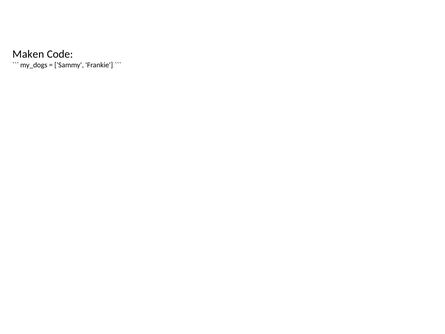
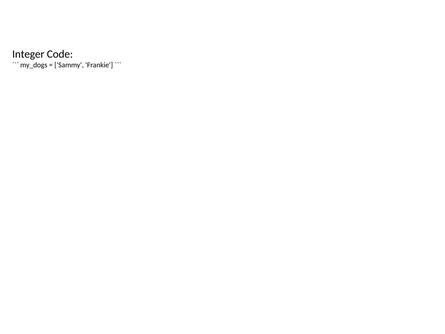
Maken: Maken -> Integer
